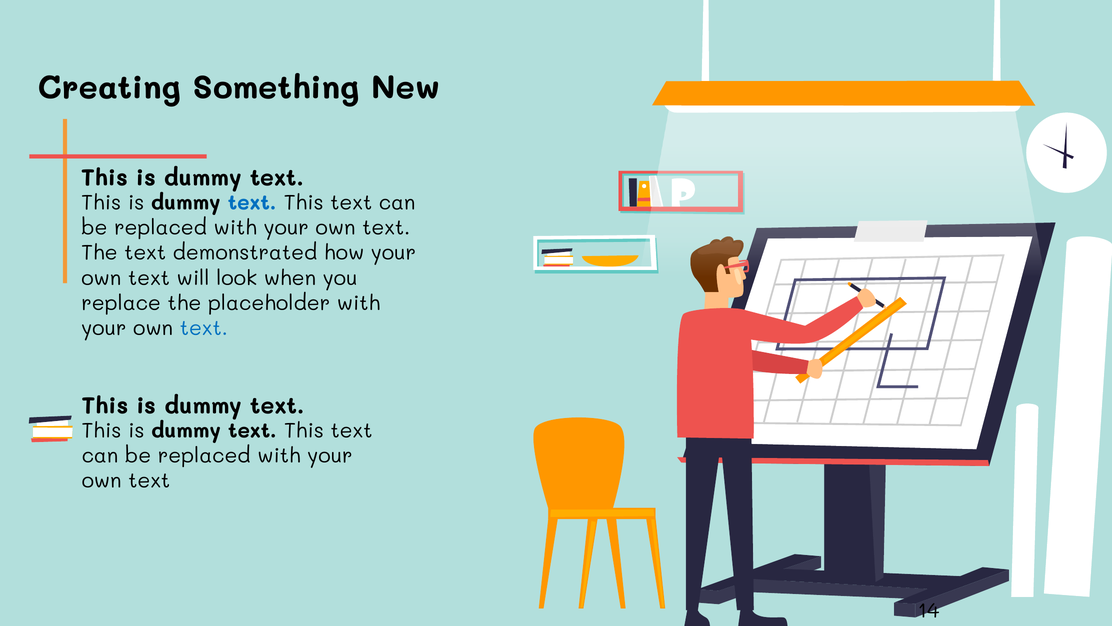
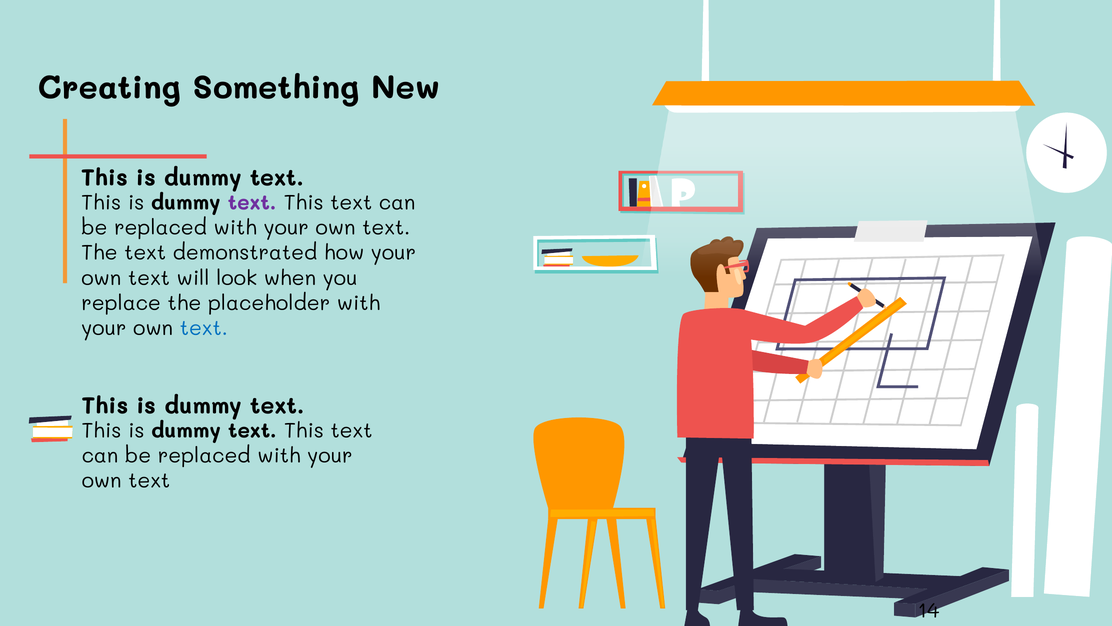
text at (252, 203) colour: blue -> purple
